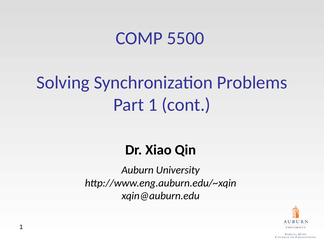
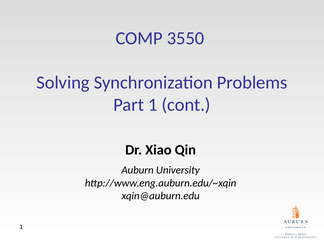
5500: 5500 -> 3550
